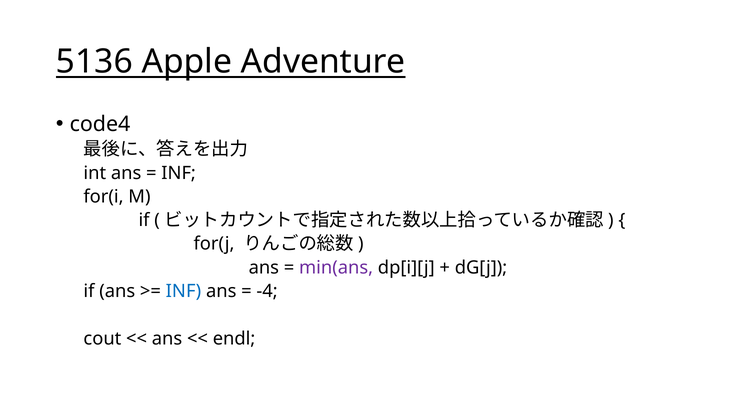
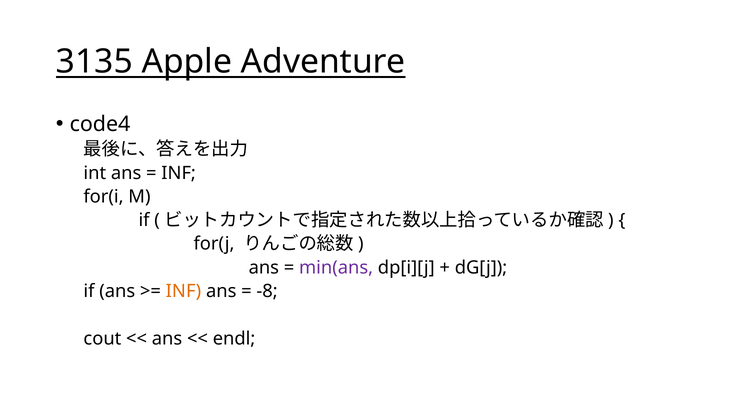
5136: 5136 -> 3135
INF at (183, 291) colour: blue -> orange
-4: -4 -> -8
